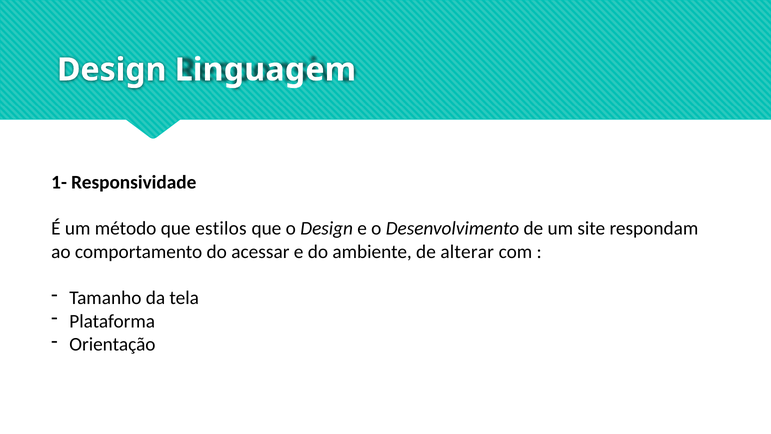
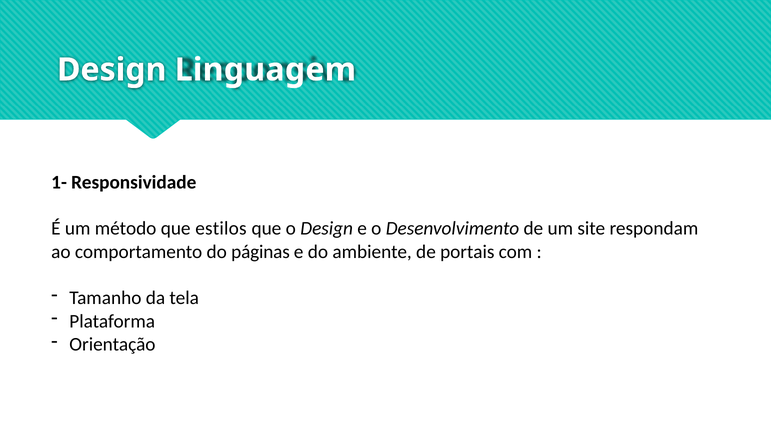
acessar: acessar -> páginas
alterar: alterar -> portais
